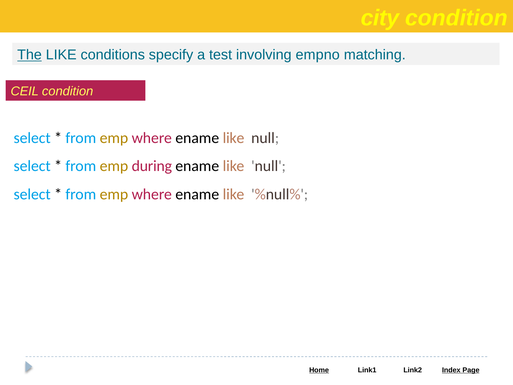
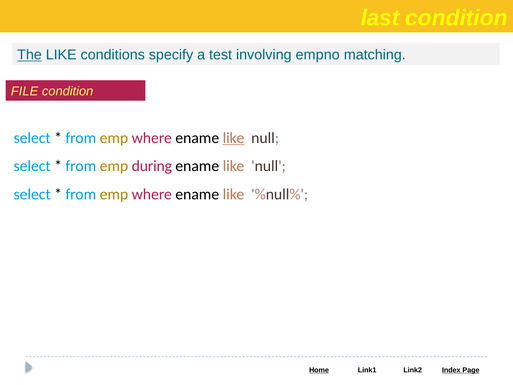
city: city -> last
CEIL: CEIL -> FILE
like at (234, 138) underline: none -> present
